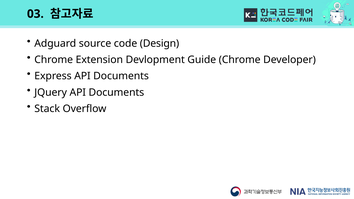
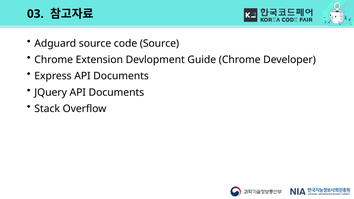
code Design: Design -> Source
